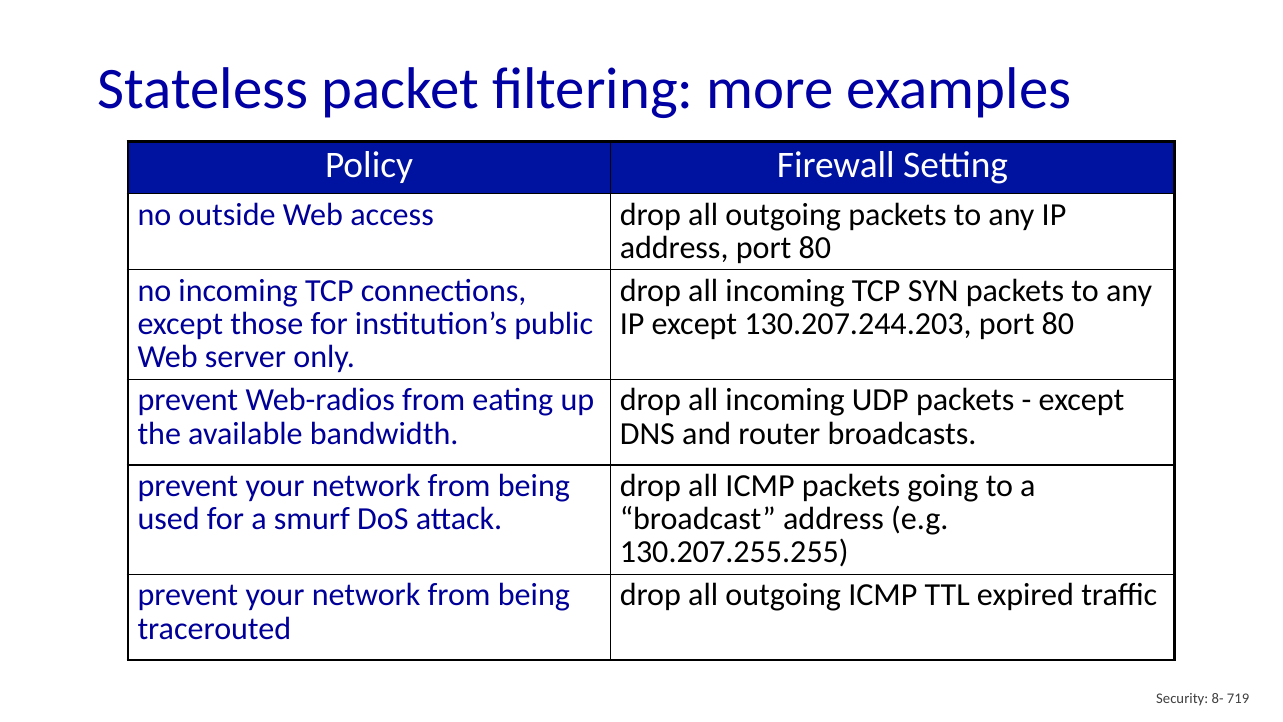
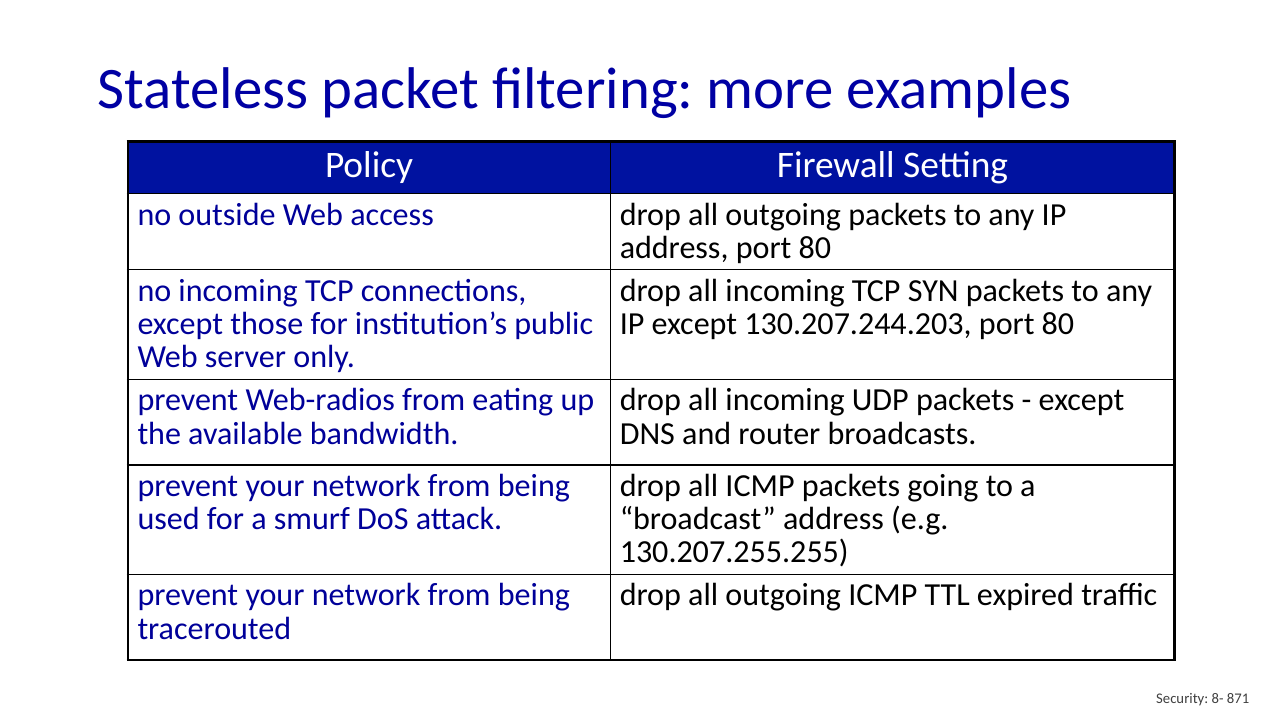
719: 719 -> 871
